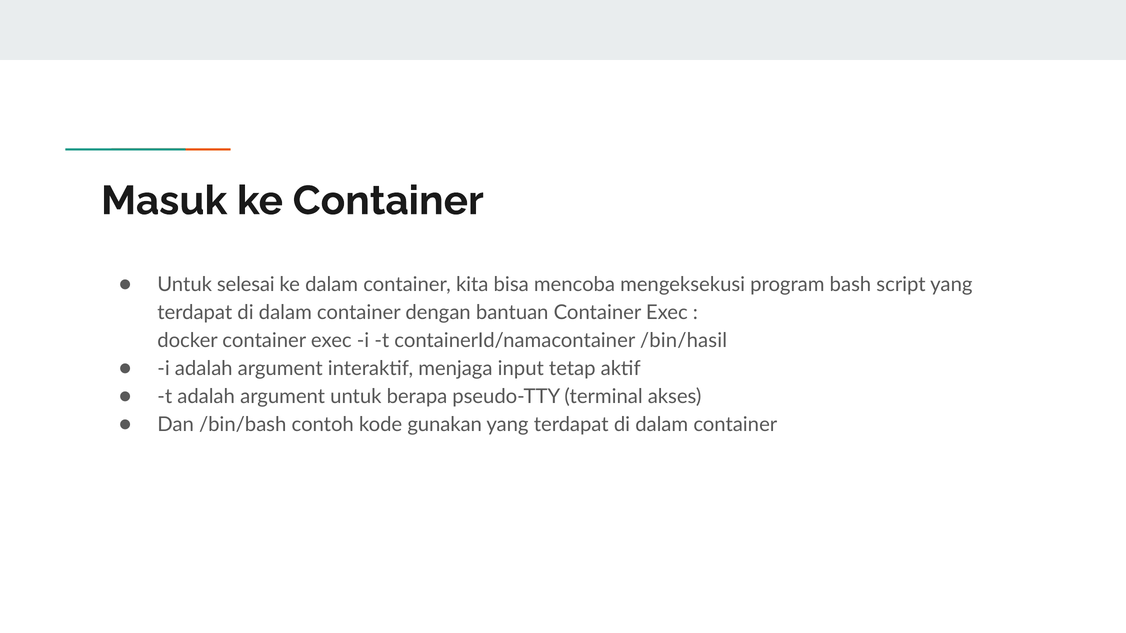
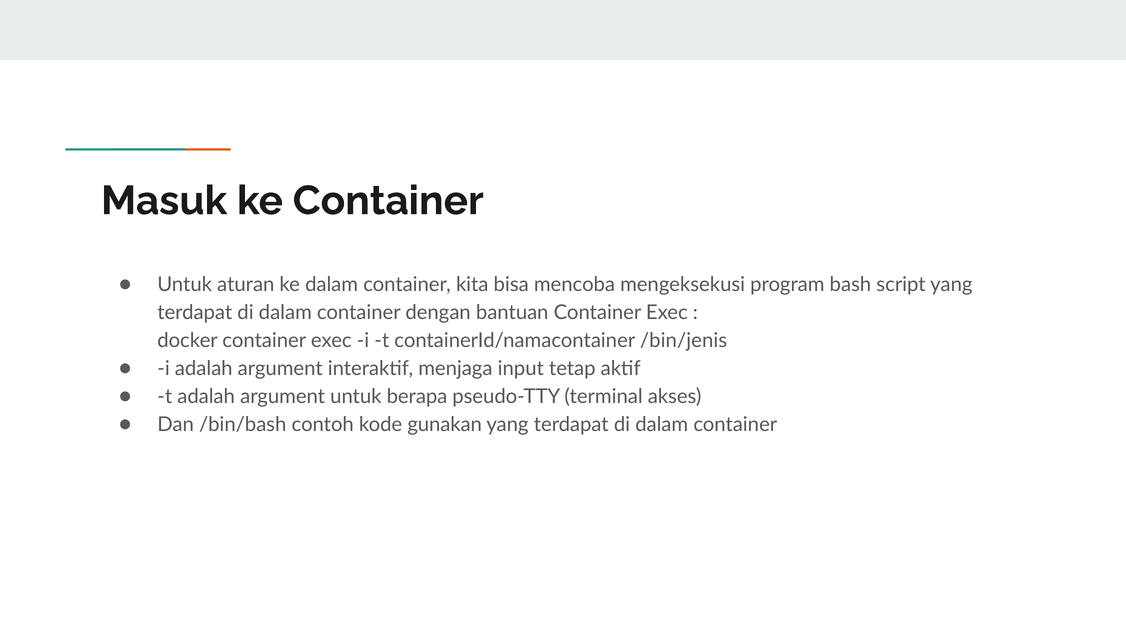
selesai: selesai -> aturan
/bin/hasil: /bin/hasil -> /bin/jenis
